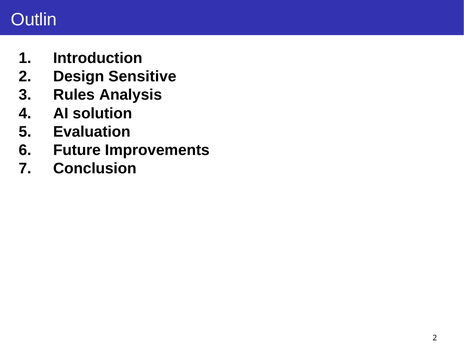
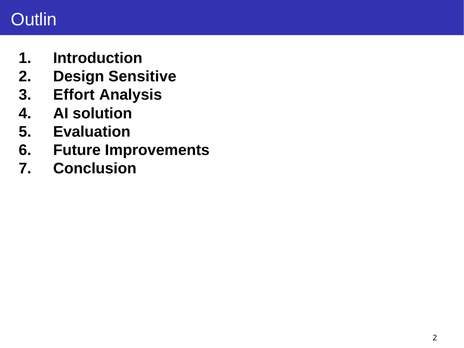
Rules: Rules -> Effort
